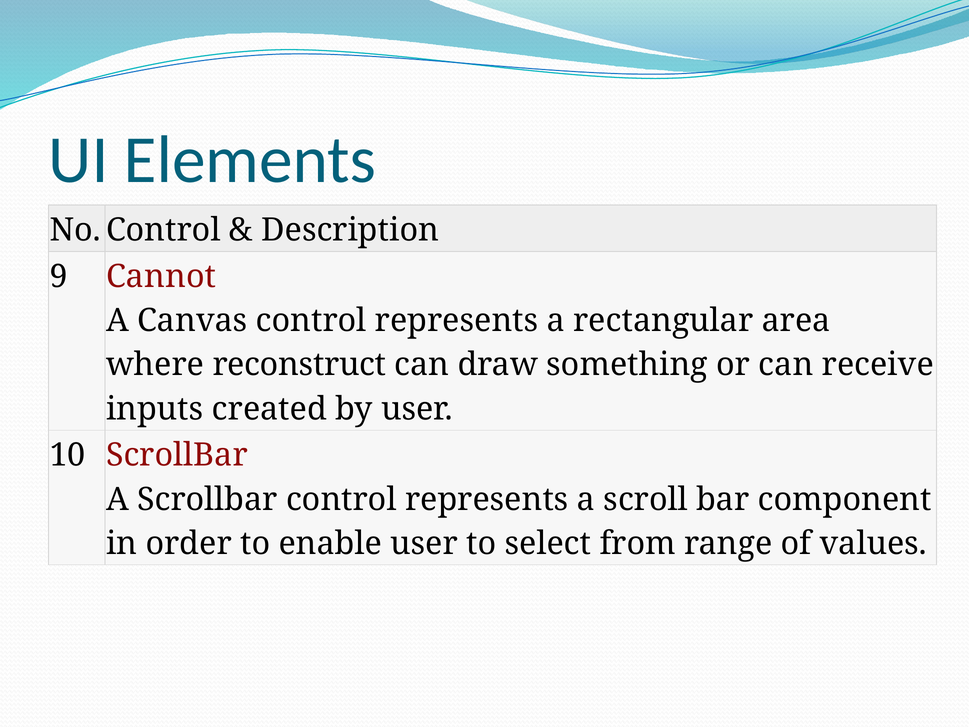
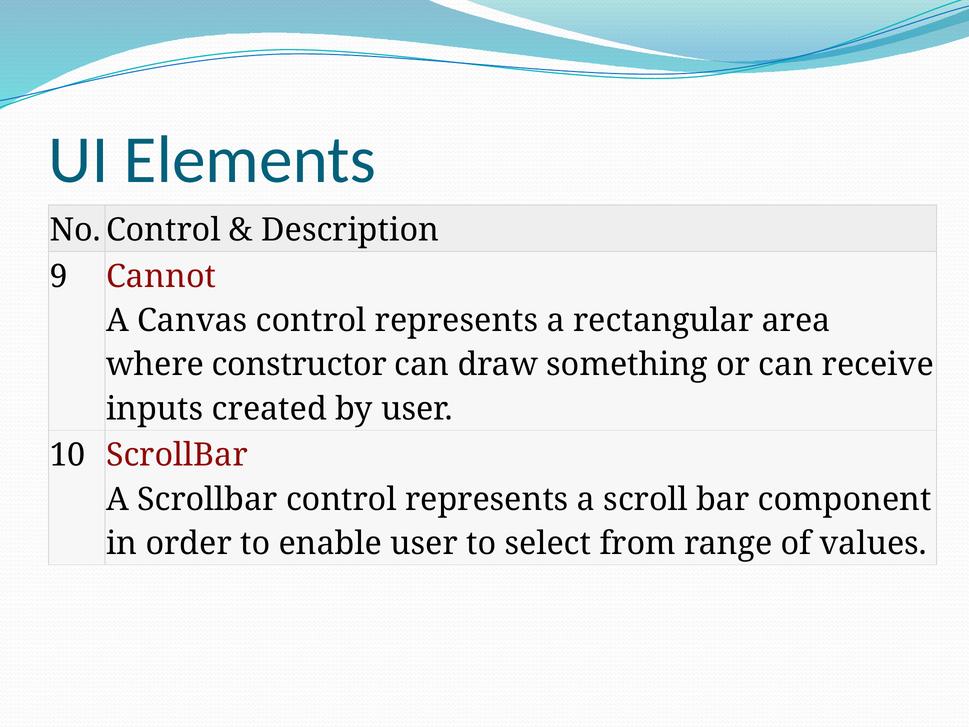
reconstruct: reconstruct -> constructor
